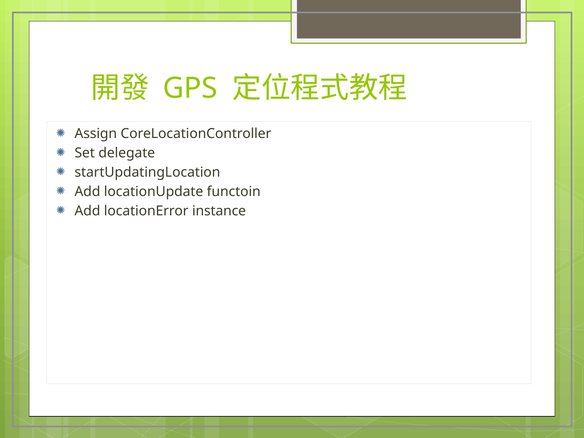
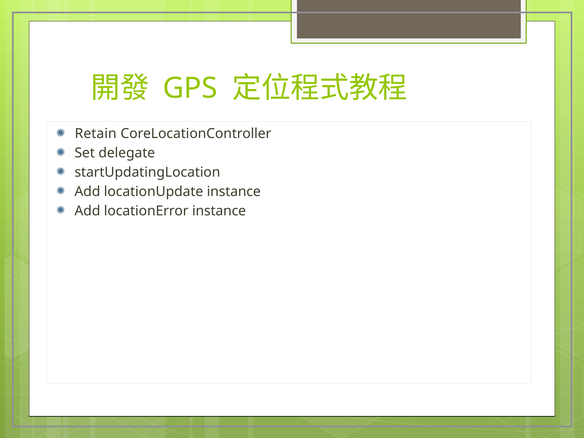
Assign: Assign -> Retain
locationUpdate functoin: functoin -> instance
